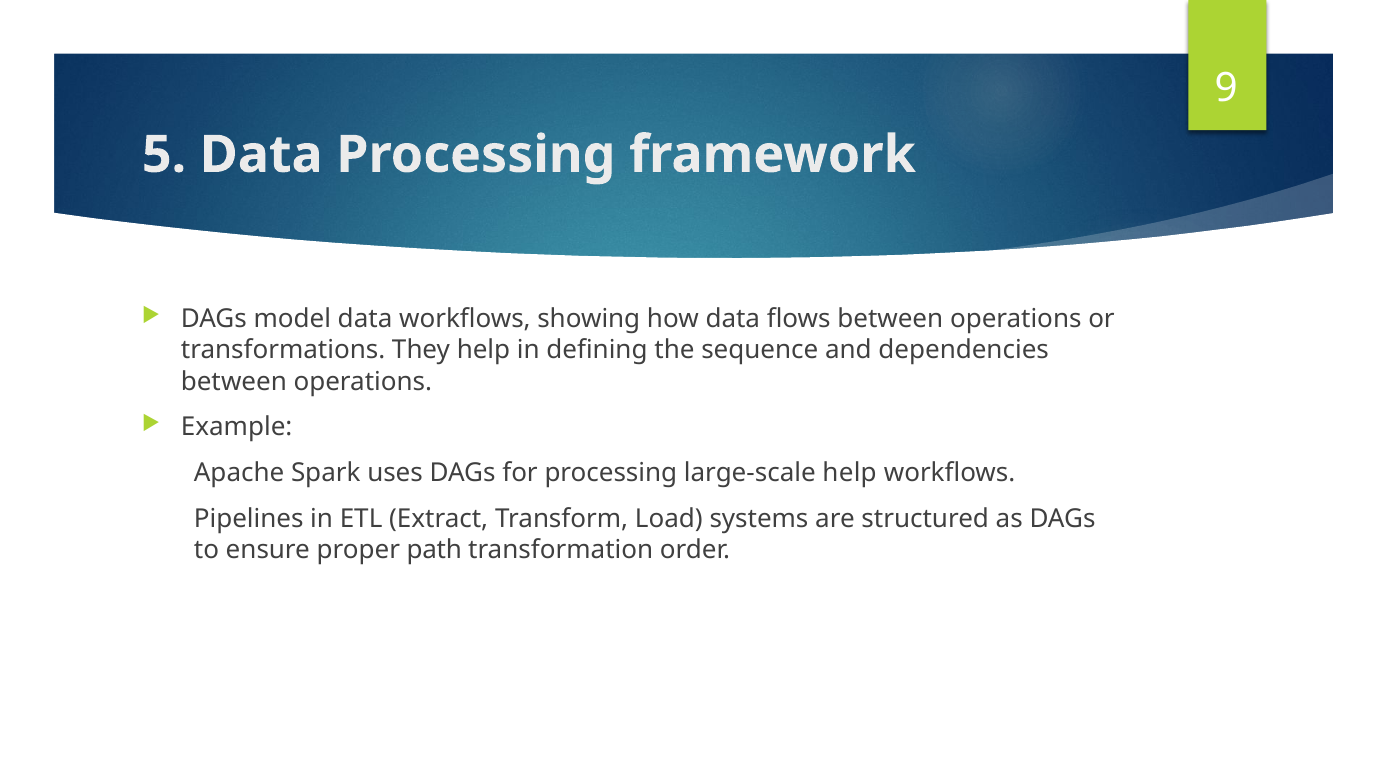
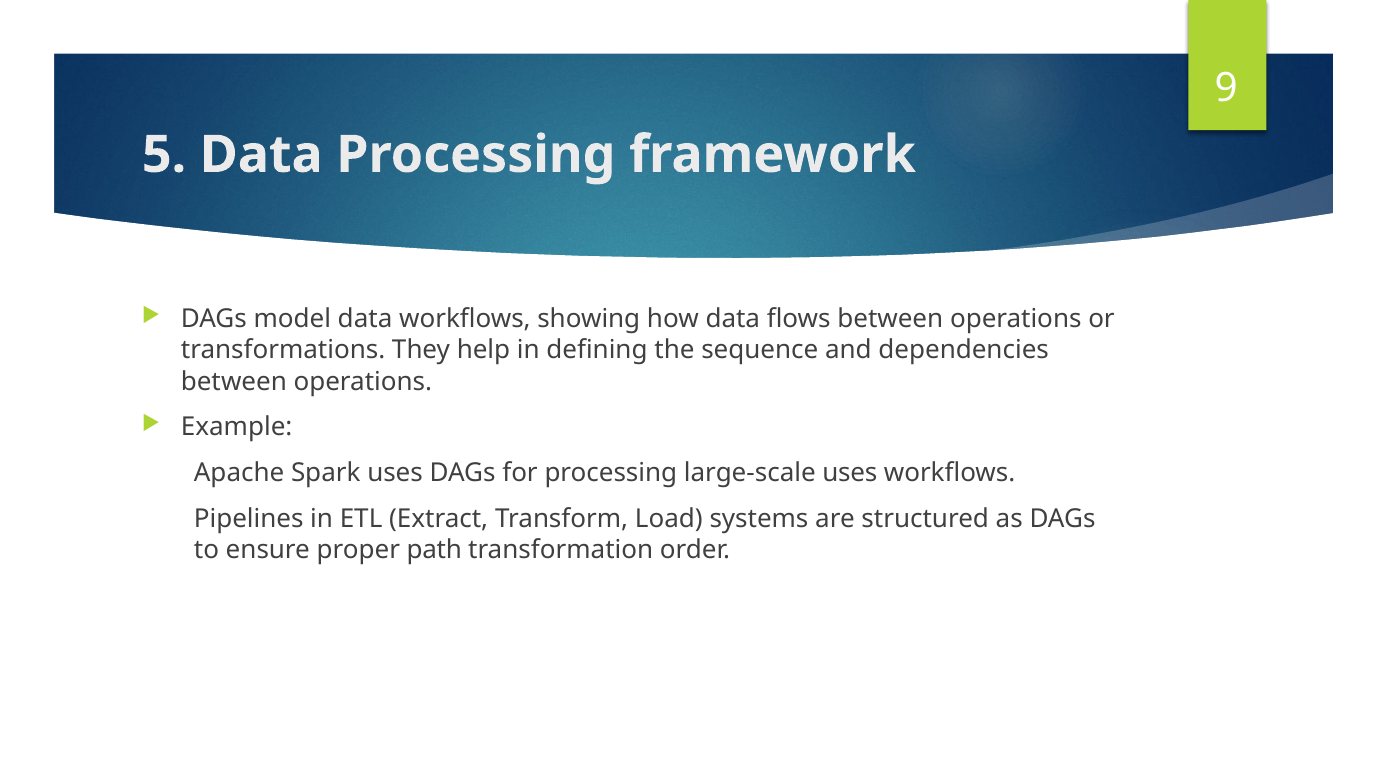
large-scale help: help -> uses
